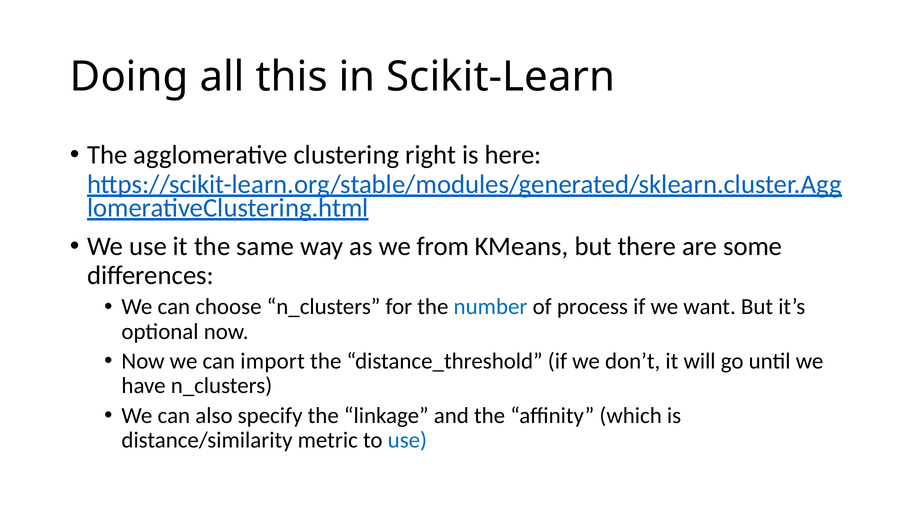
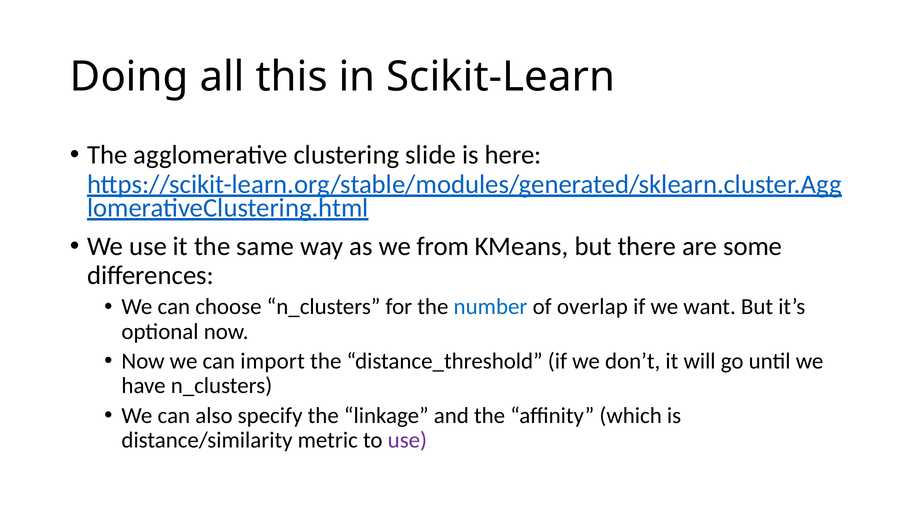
right: right -> slide
process: process -> overlap
use at (407, 440) colour: blue -> purple
